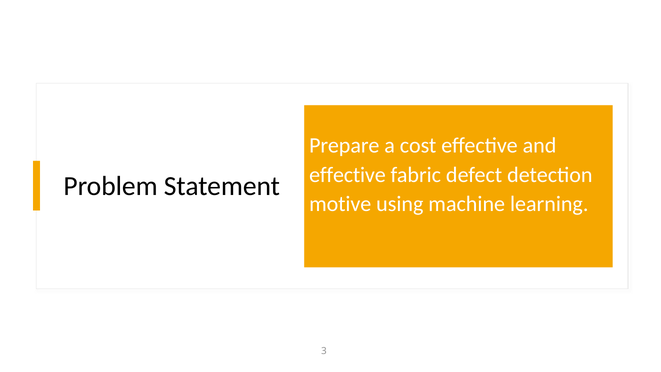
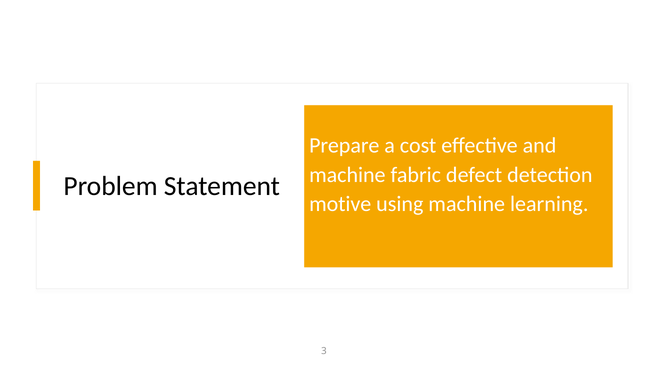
effective at (347, 175): effective -> machine
